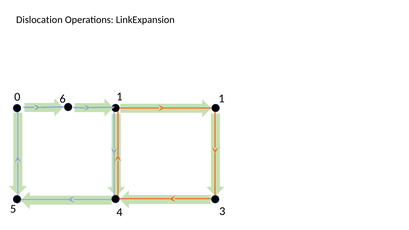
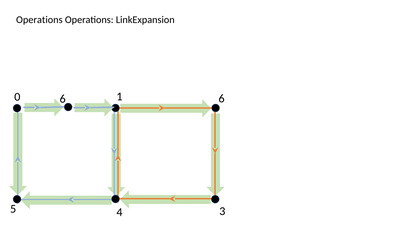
Dislocation at (39, 20): Dislocation -> Operations
1 1: 1 -> 6
